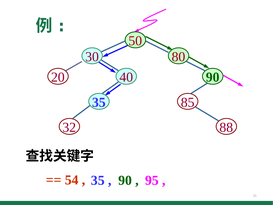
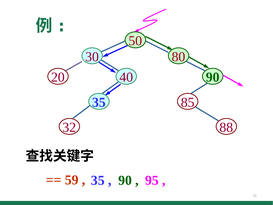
54: 54 -> 59
